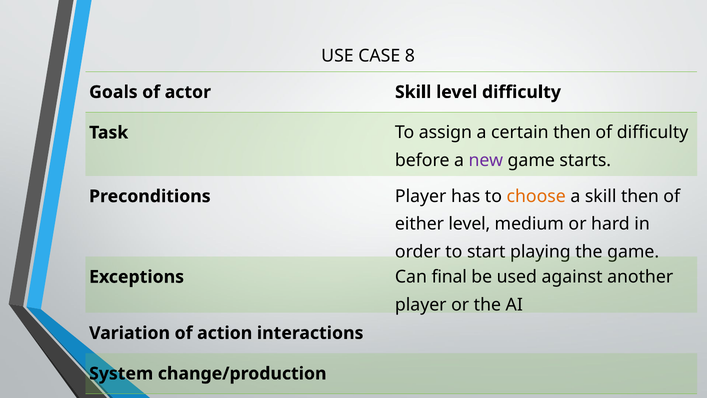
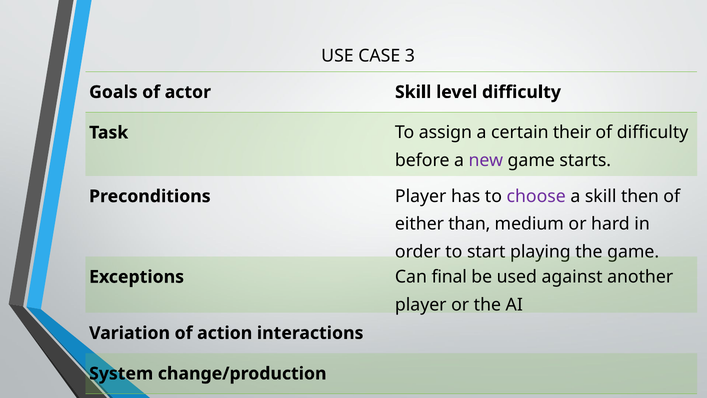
8: 8 -> 3
certain then: then -> their
choose colour: orange -> purple
either level: level -> than
